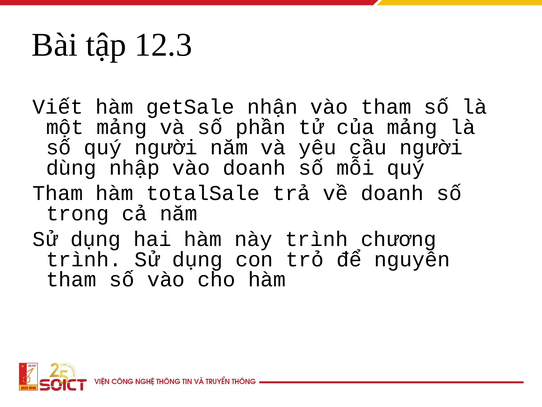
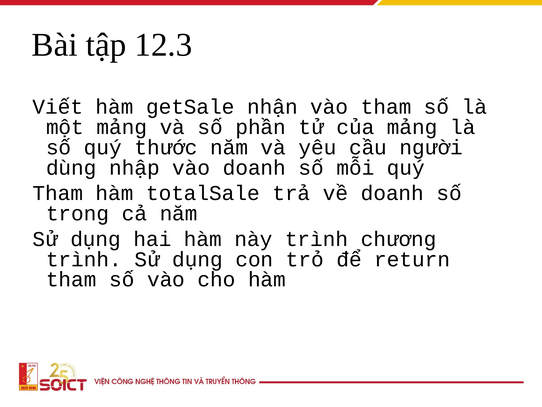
quý người: người -> thước
nguyên: nguyên -> return
